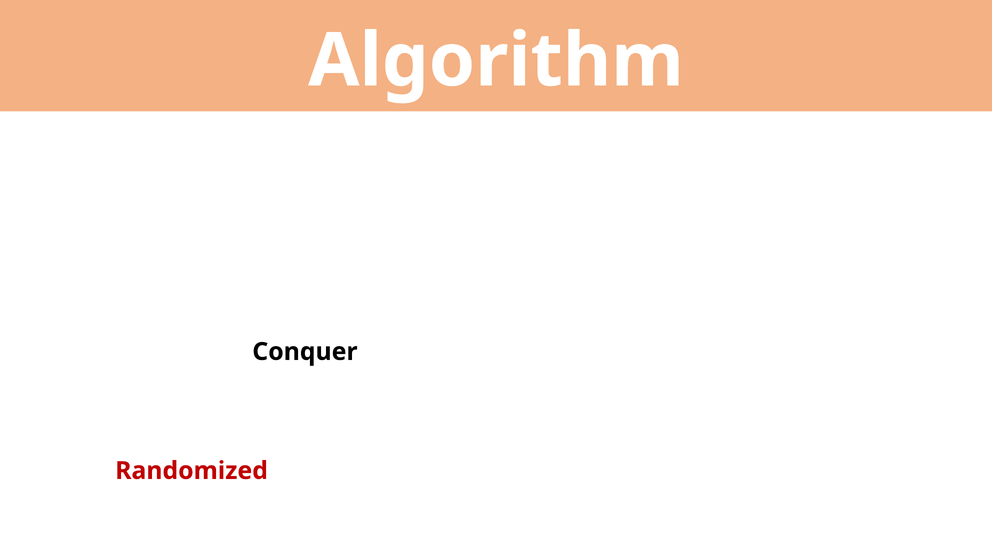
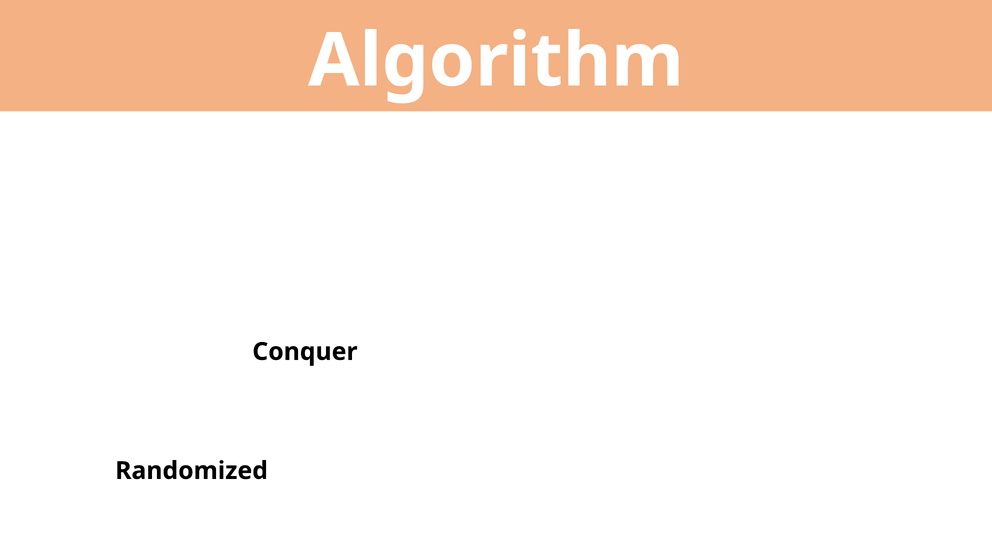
Randomized colour: red -> black
